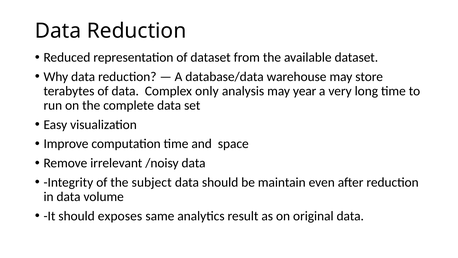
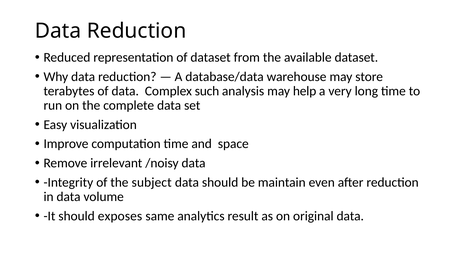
only: only -> such
year: year -> help
